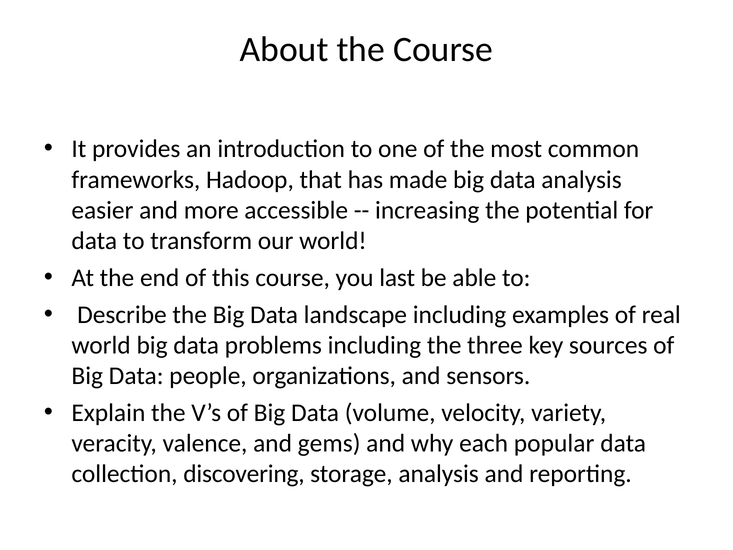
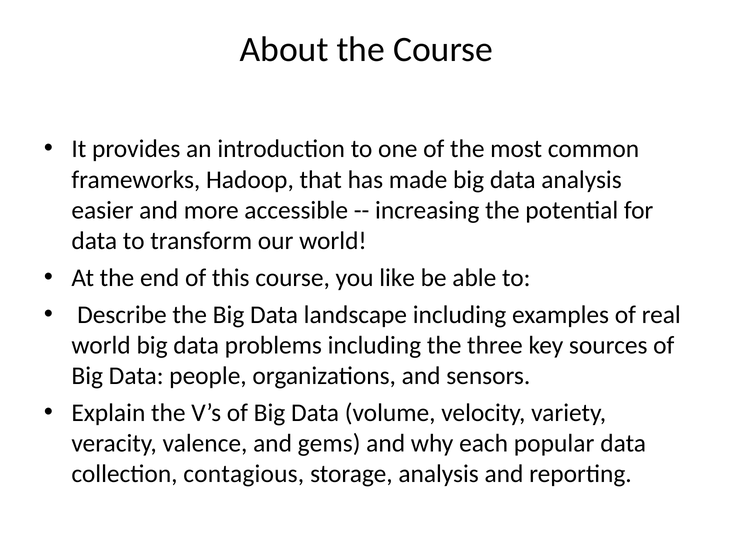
last: last -> like
discovering: discovering -> contagious
